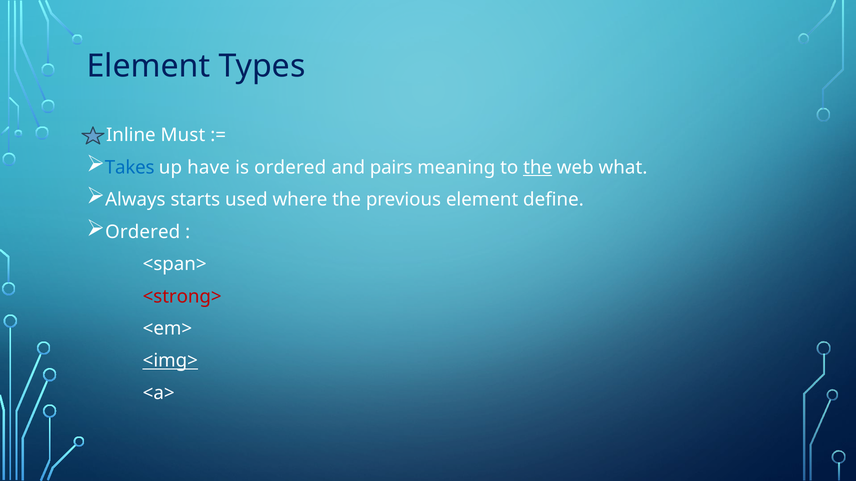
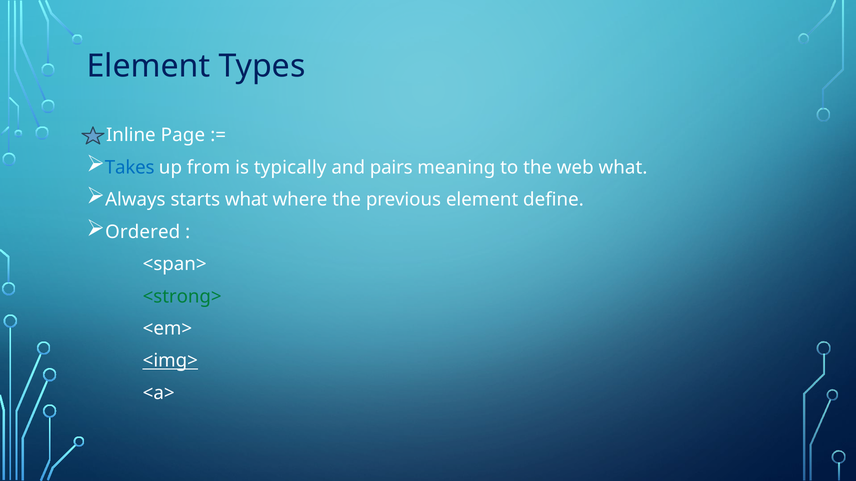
Must: Must -> Page
have: have -> from
is ordered: ordered -> typically
the at (538, 168) underline: present -> none
starts used: used -> what
<strong> colour: red -> green
